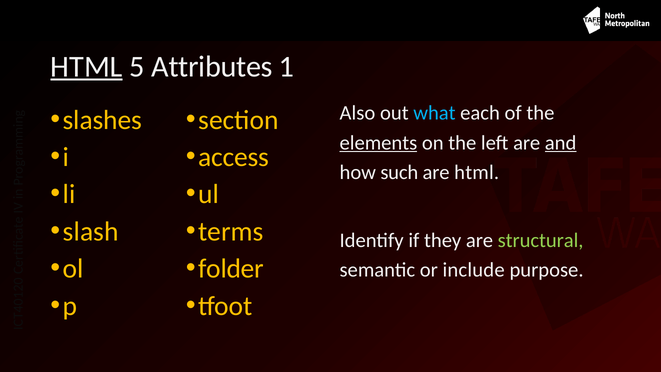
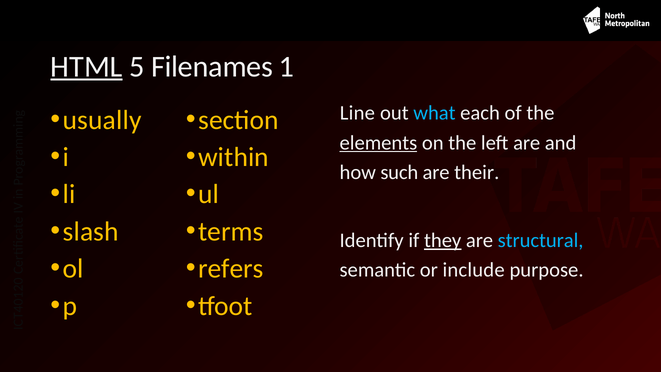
Attributes: Attributes -> Filenames
Also: Also -> Line
slashes: slashes -> usually
and underline: present -> none
access: access -> within
are html: html -> their
they underline: none -> present
structural colour: light green -> light blue
folder: folder -> refers
